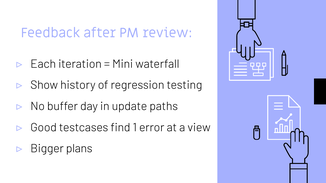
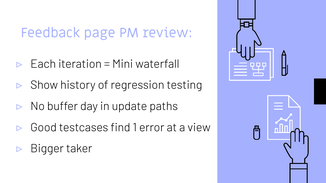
after: after -> page
plans: plans -> taker
